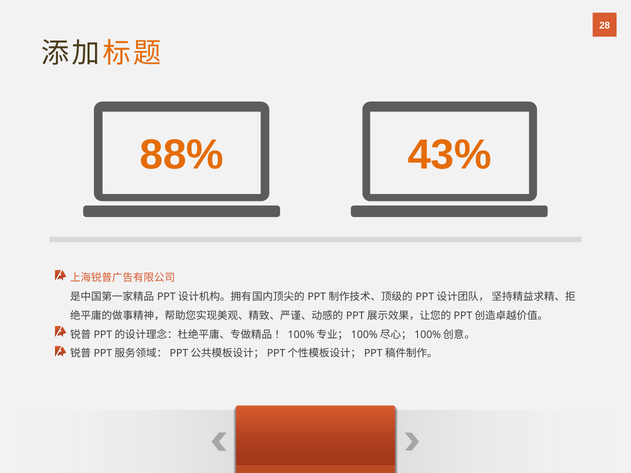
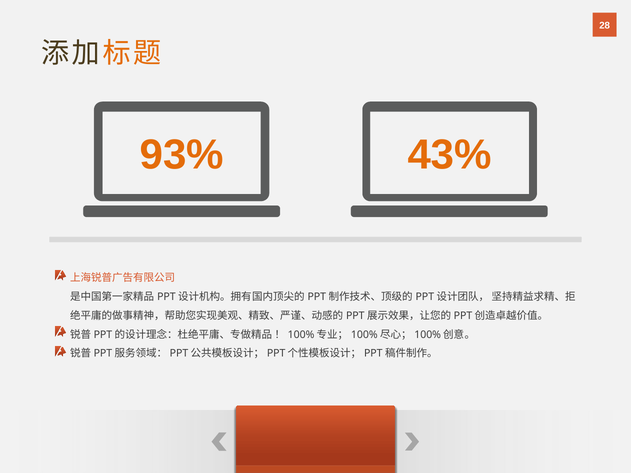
88%: 88% -> 93%
